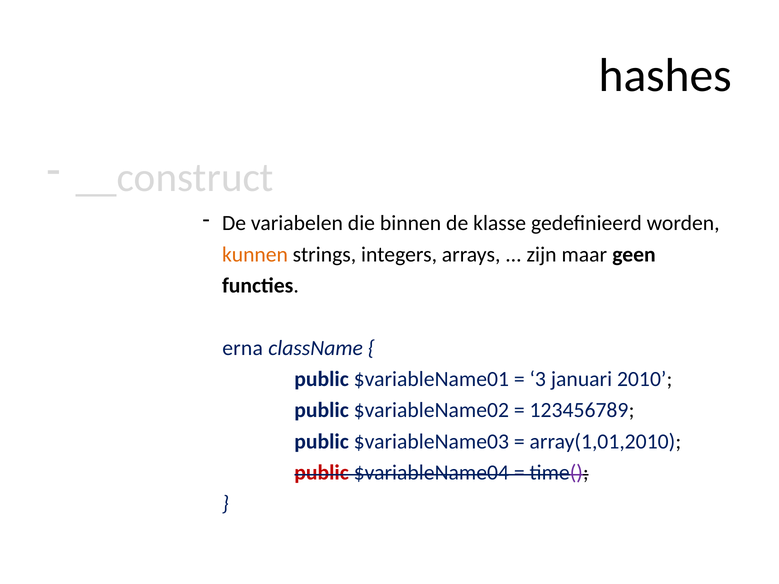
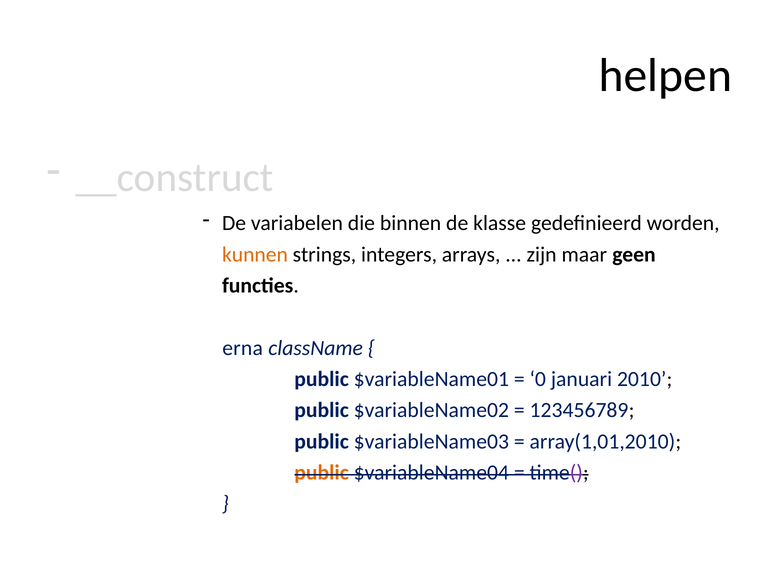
hashes: hashes -> helpen
3: 3 -> 0
public at (322, 473) colour: red -> orange
